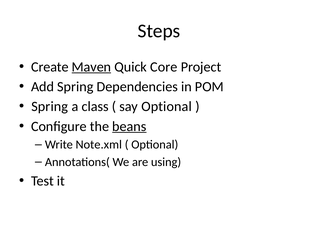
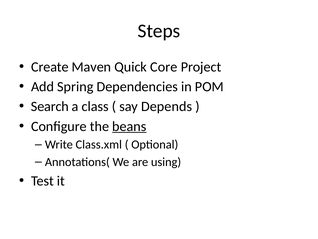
Maven underline: present -> none
Spring at (50, 106): Spring -> Search
say Optional: Optional -> Depends
Note.xml: Note.xml -> Class.xml
